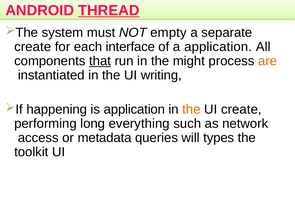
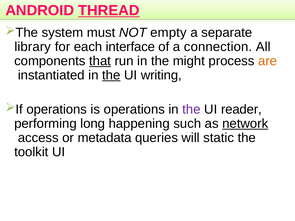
create at (33, 47): create -> library
a application: application -> connection
the at (111, 75) underline: none -> present
happening at (57, 110): happening -> operations
is application: application -> operations
the at (191, 110) colour: orange -> purple
UI create: create -> reader
everything: everything -> happening
network underline: none -> present
types: types -> static
